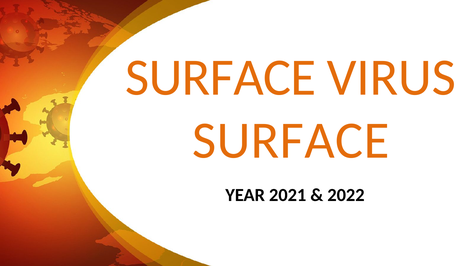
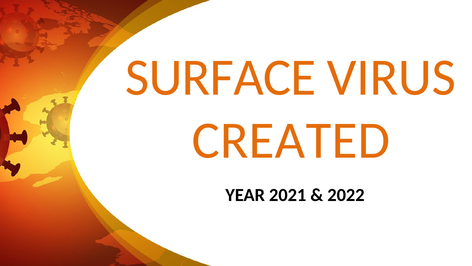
SURFACE at (291, 140): SURFACE -> CREATED
